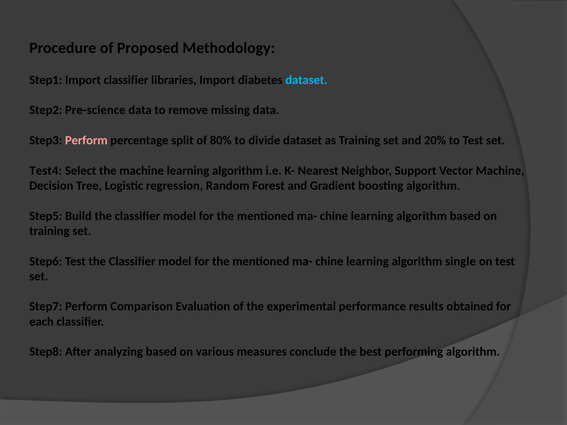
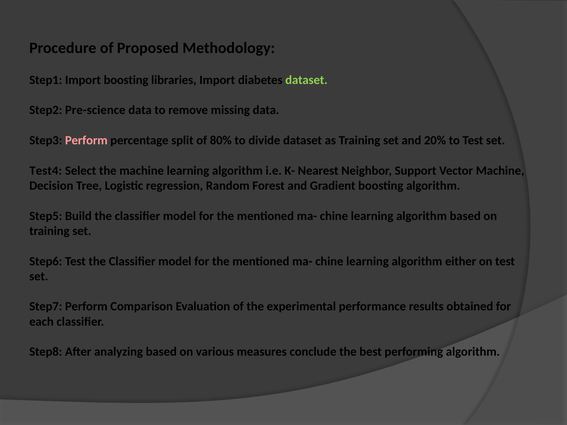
Import classifier: classifier -> boosting
dataset at (306, 80) colour: light blue -> light green
single: single -> either
